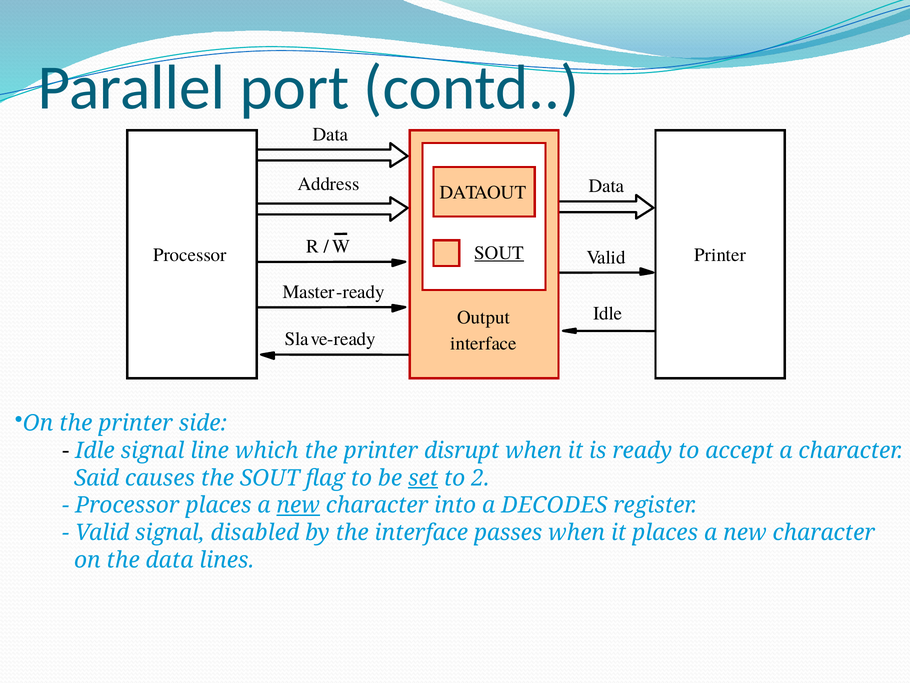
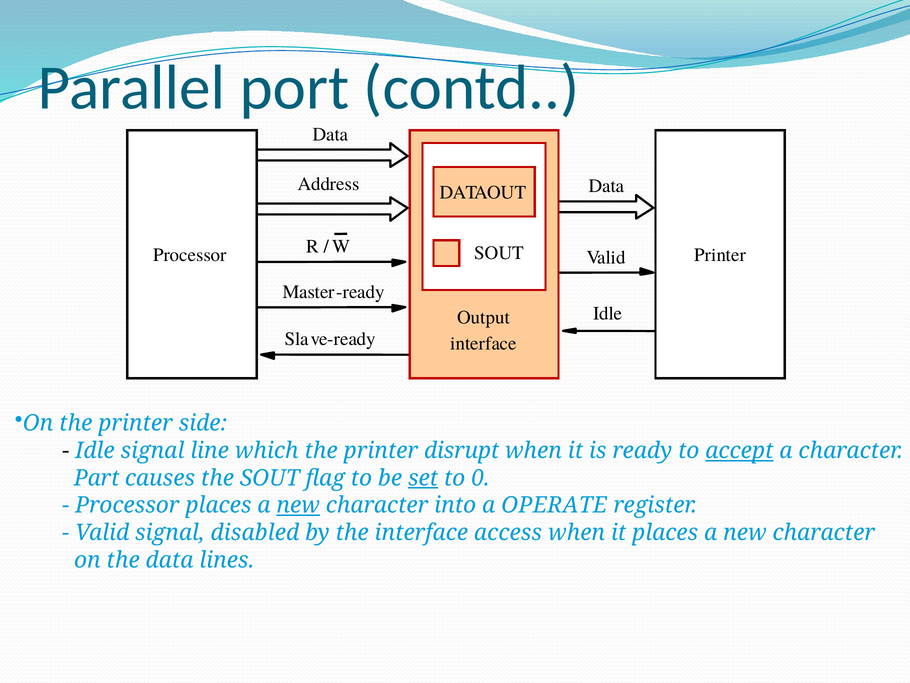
SOUT at (499, 253) underline: present -> none
accept underline: none -> present
Said: Said -> Part
2: 2 -> 0
DECODES: DECODES -> OPERATE
passes: passes -> access
